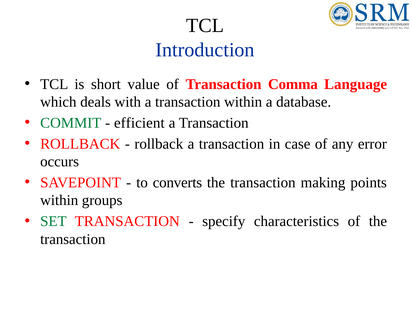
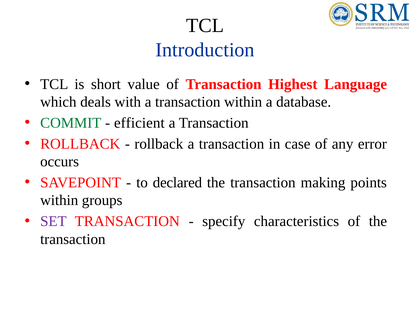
Comma: Comma -> Highest
converts: converts -> declared
SET colour: green -> purple
